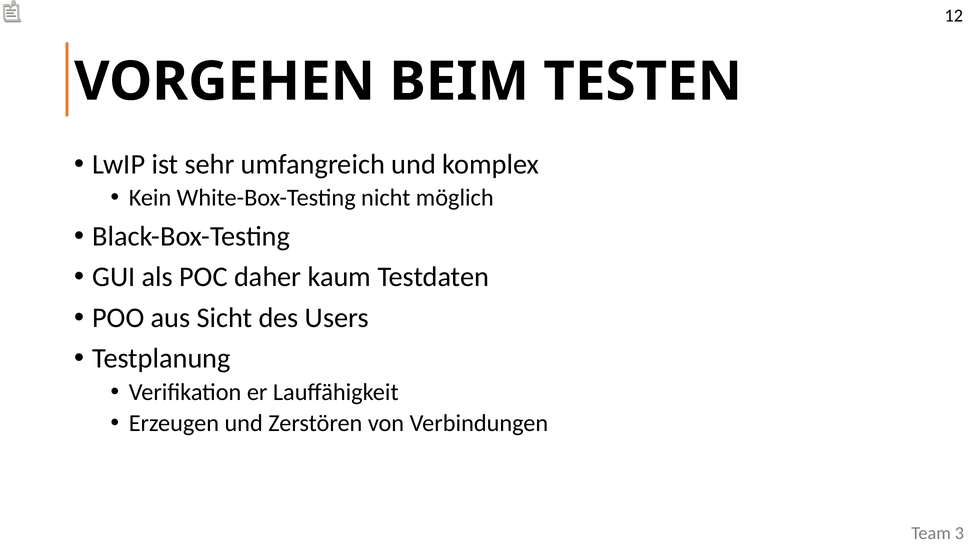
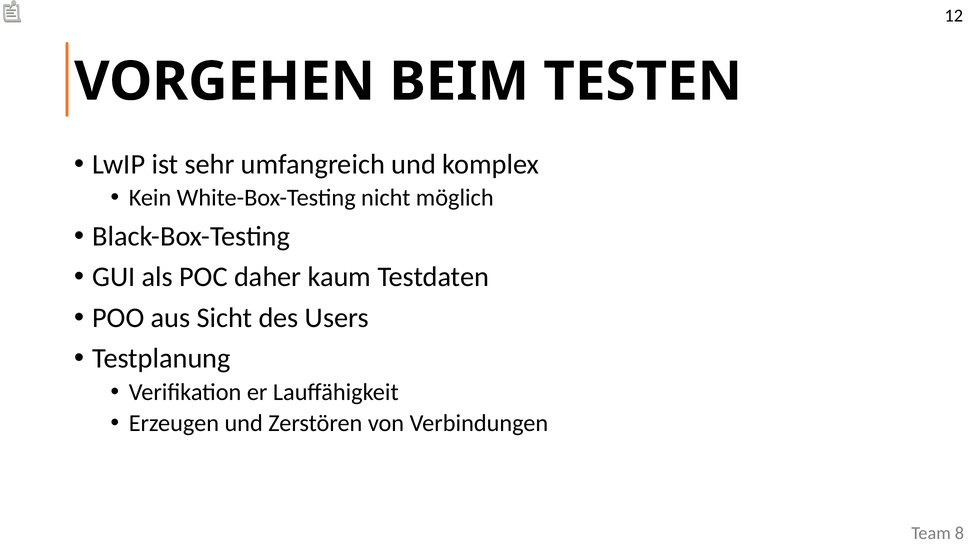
3: 3 -> 8
